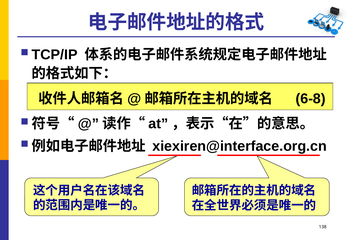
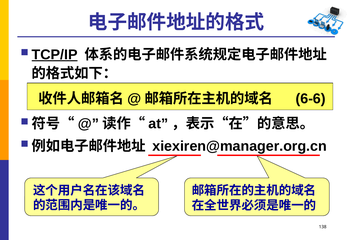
TCP/IP underline: none -> present
6-8: 6-8 -> 6-6
xiexiren@interface.org.cn: xiexiren@interface.org.cn -> xiexiren@manager.org.cn
